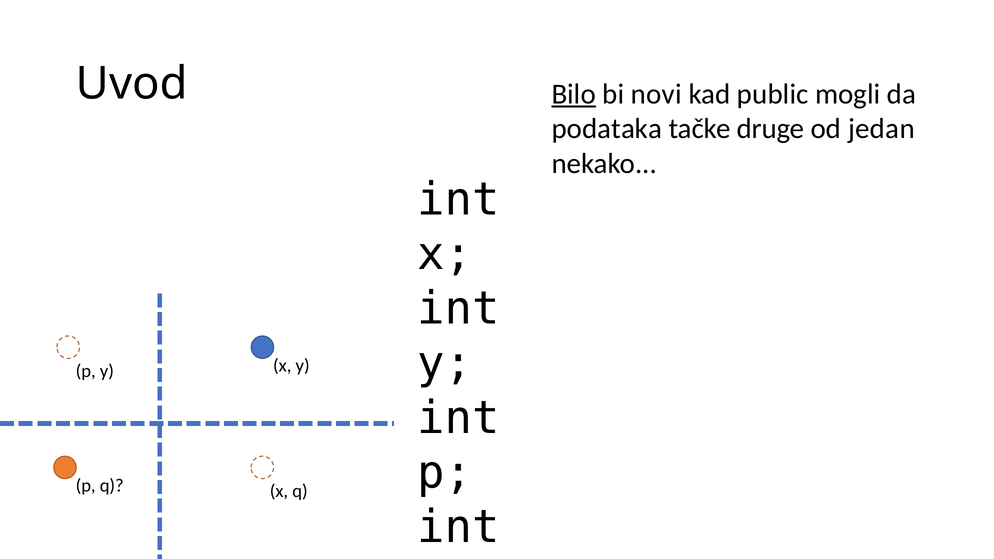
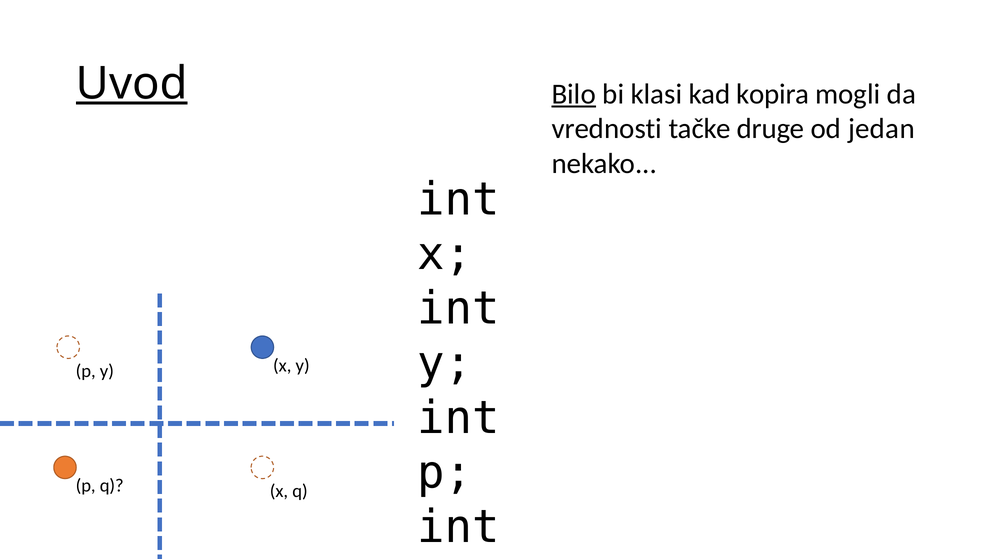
Uvod underline: none -> present
novi: novi -> klasi
public: public -> kopira
podataka: podataka -> vrednosti
